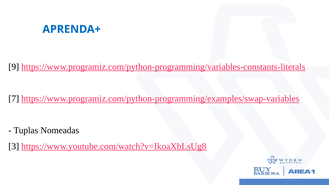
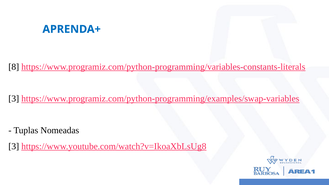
9: 9 -> 8
7 at (14, 99): 7 -> 3
